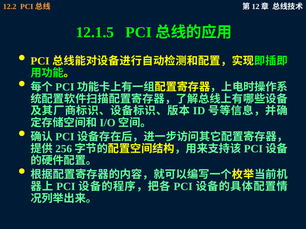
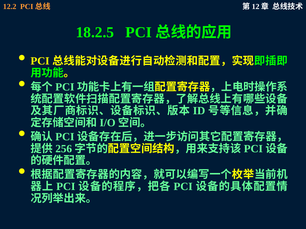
12.1.5: 12.1.5 -> 18.2.5
